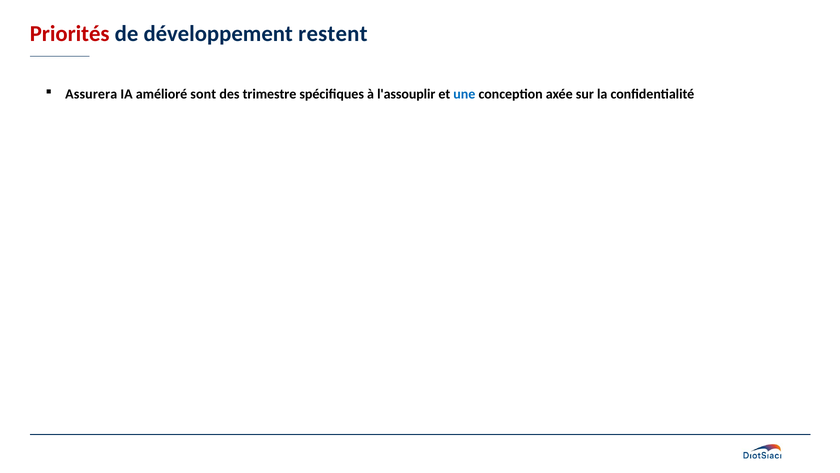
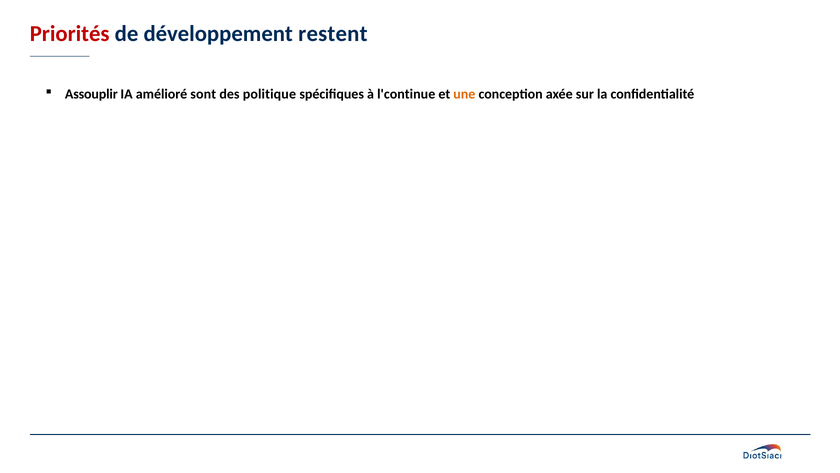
Assurera: Assurera -> Assouplir
trimestre: trimestre -> politique
l'assouplir: l'assouplir -> l'continue
une colour: blue -> orange
